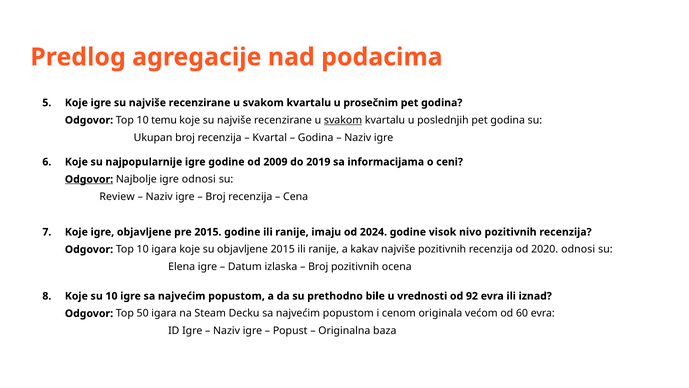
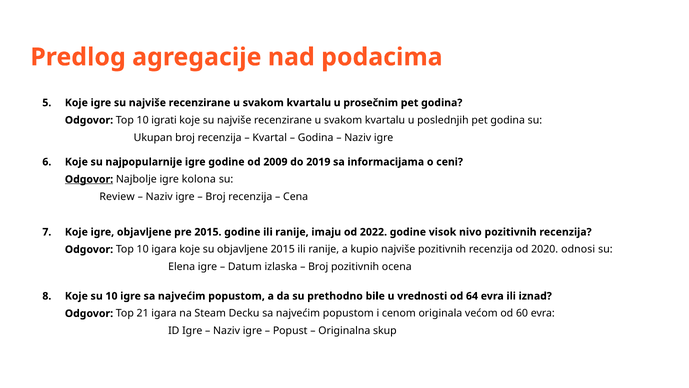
temu: temu -> igrati
svakom at (343, 120) underline: present -> none
igre odnosi: odnosi -> kolona
2024: 2024 -> 2022
kakav: kakav -> kupio
92: 92 -> 64
50: 50 -> 21
baza: baza -> skup
